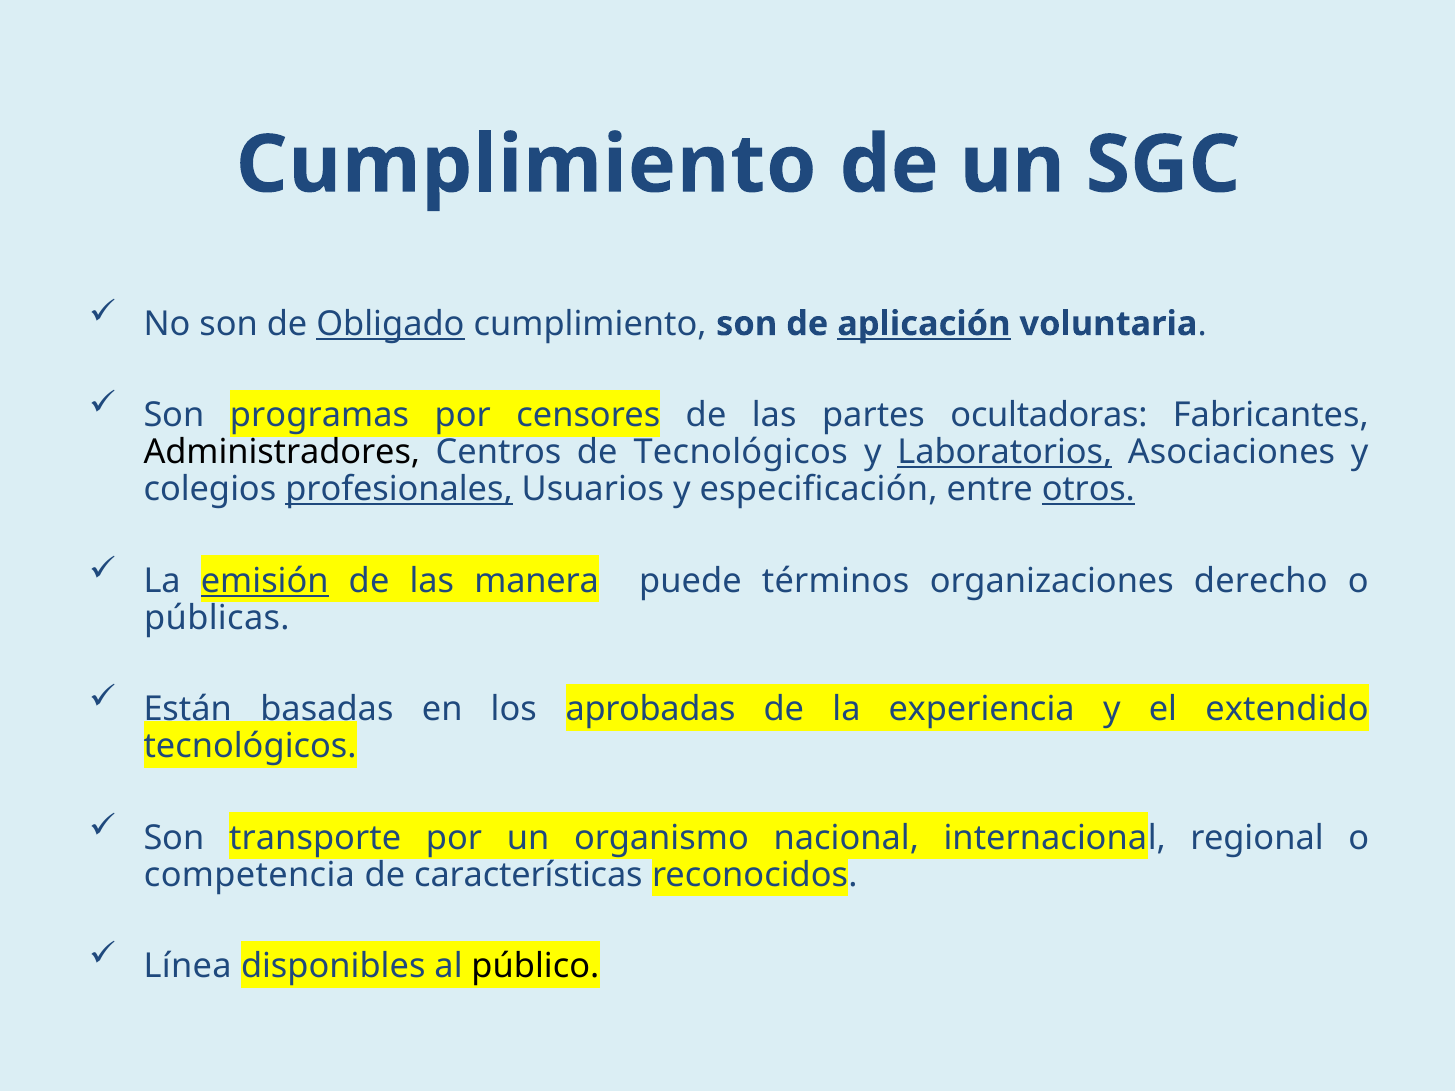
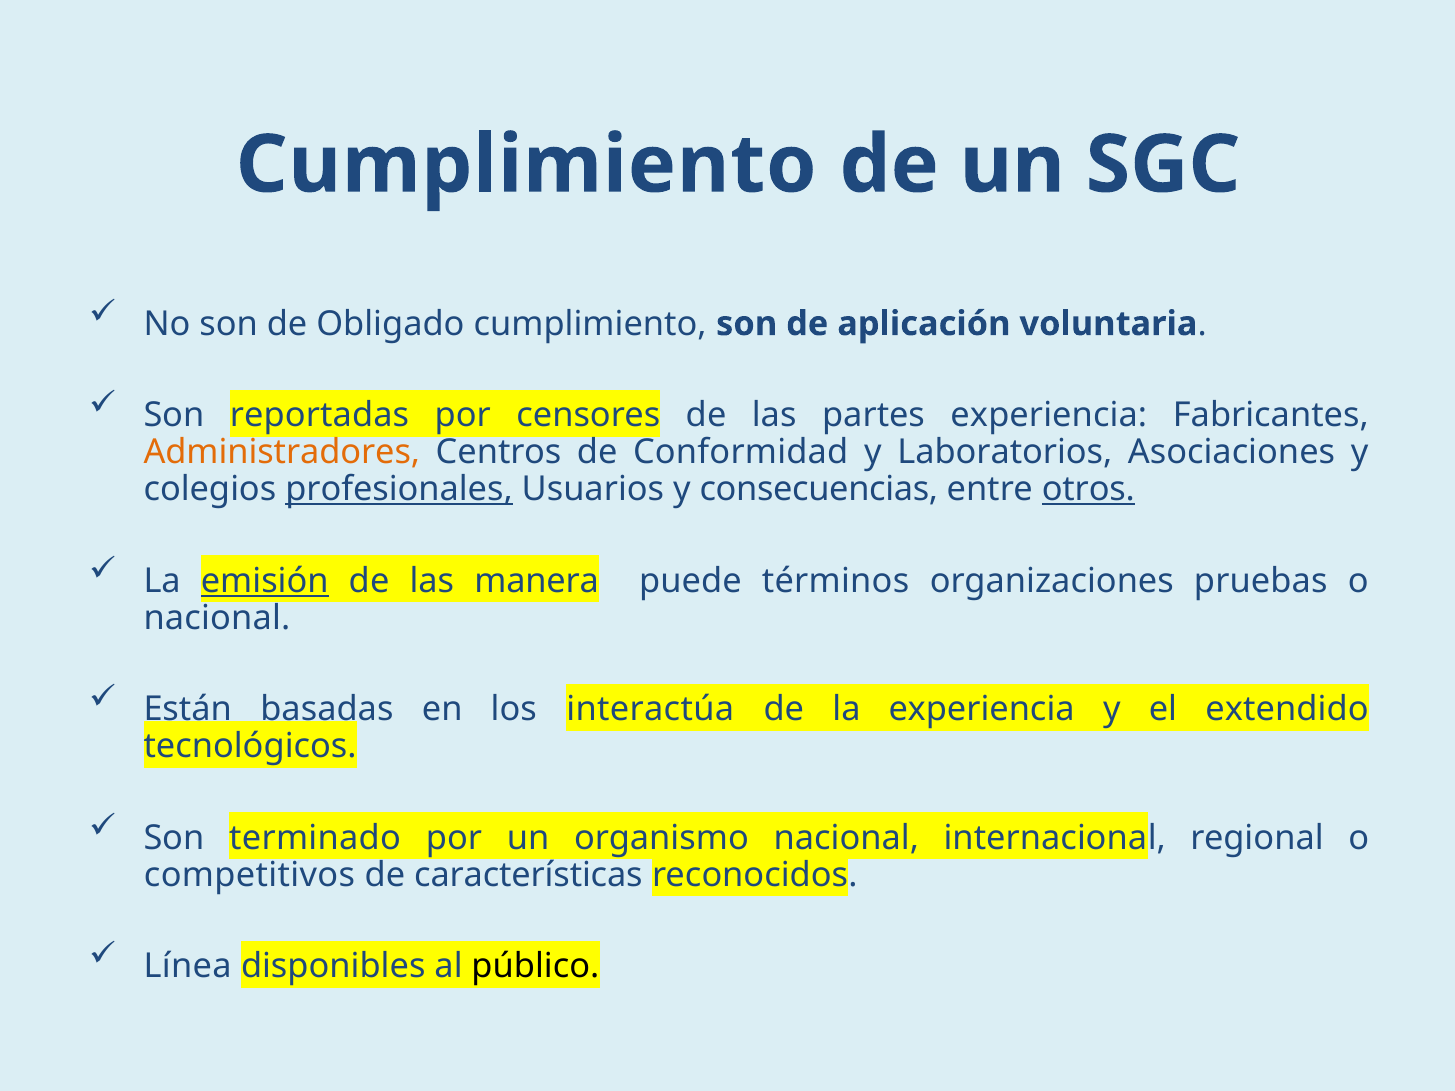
Obligado underline: present -> none
aplicación underline: present -> none
programas: programas -> reportadas
partes ocultadoras: ocultadoras -> experiencia
Administradores colour: black -> orange
de Tecnológicos: Tecnológicos -> Conformidad
Laboratorios underline: present -> none
especificación: especificación -> consecuencias
derecho: derecho -> pruebas
públicas at (217, 618): públicas -> nacional
aprobadas: aprobadas -> interactúa
transporte: transporte -> terminado
competencia: competencia -> competitivos
